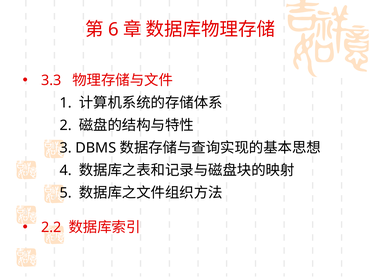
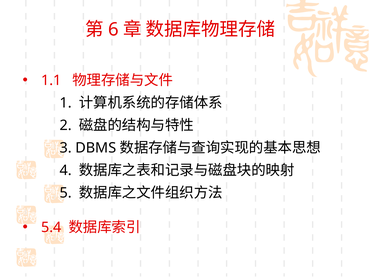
3.3: 3.3 -> 1.1
2.2: 2.2 -> 5.4
